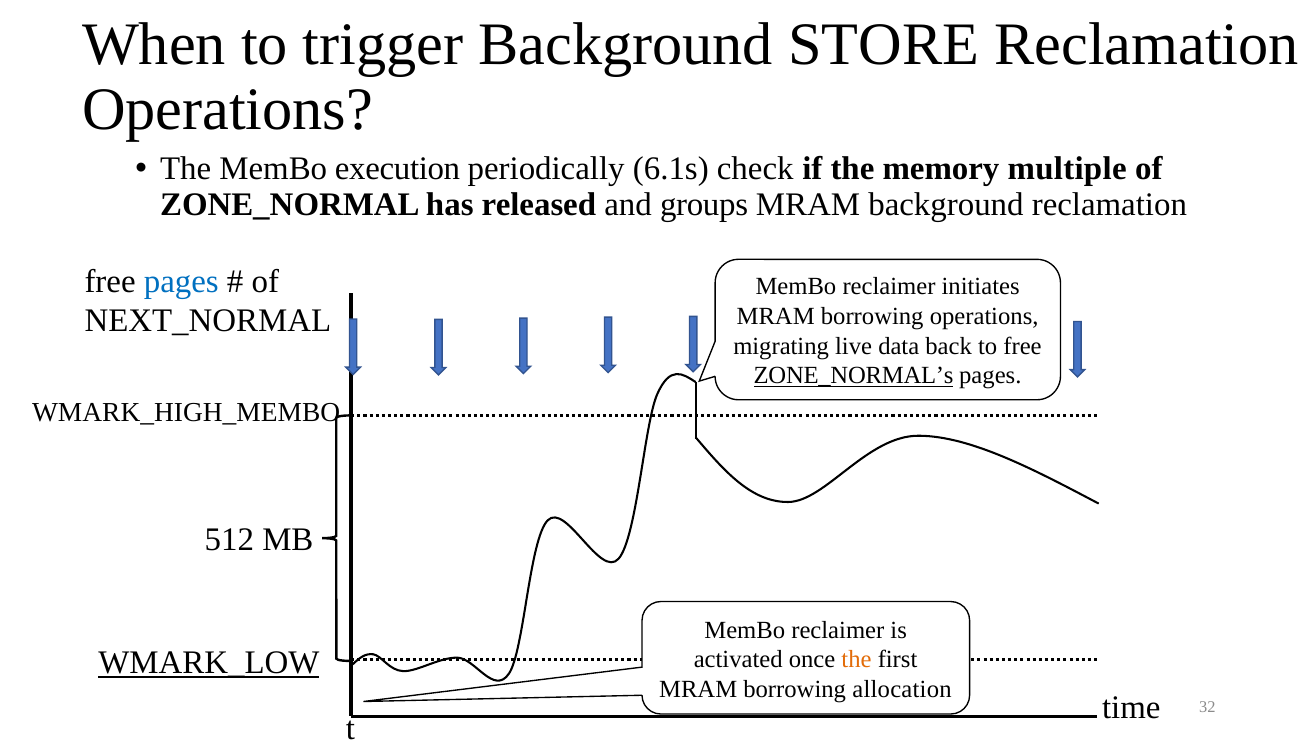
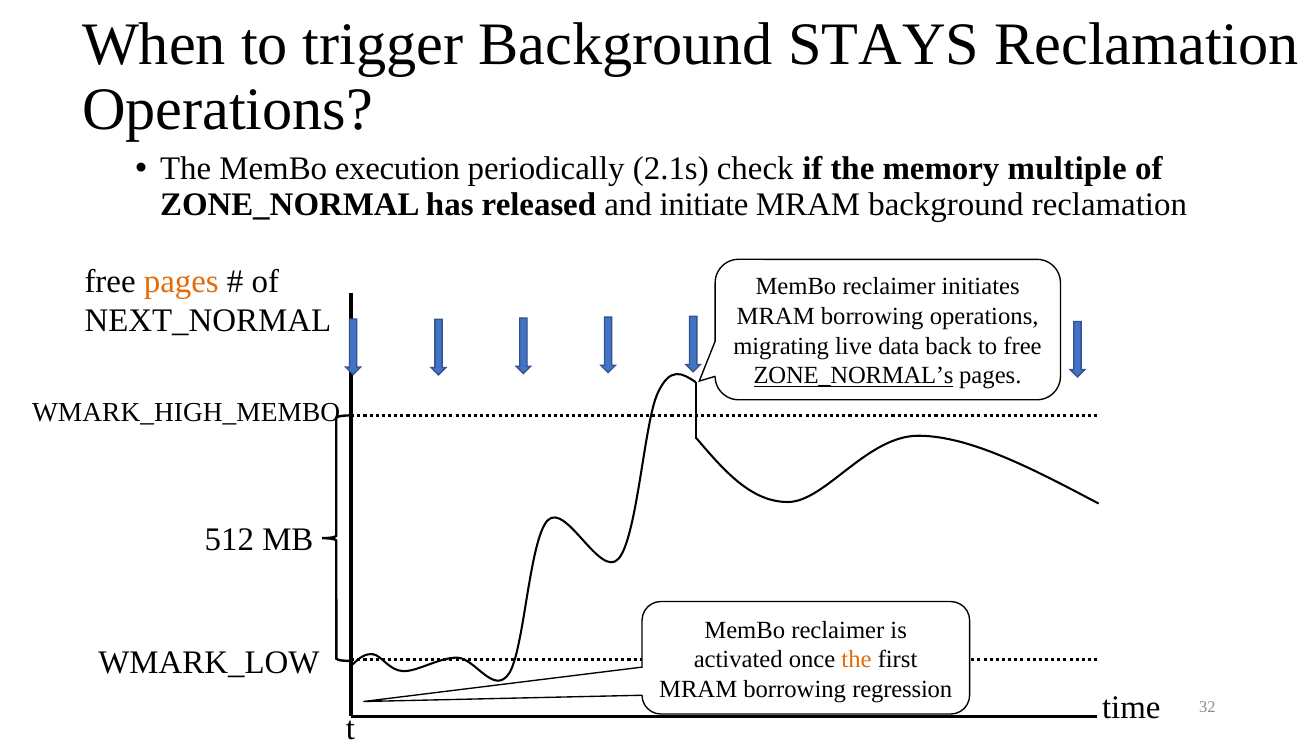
STORE: STORE -> STAYS
6.1s: 6.1s -> 2.1s
groups: groups -> initiate
pages at (181, 281) colour: blue -> orange
WMARK_LOW underline: present -> none
allocation: allocation -> regression
